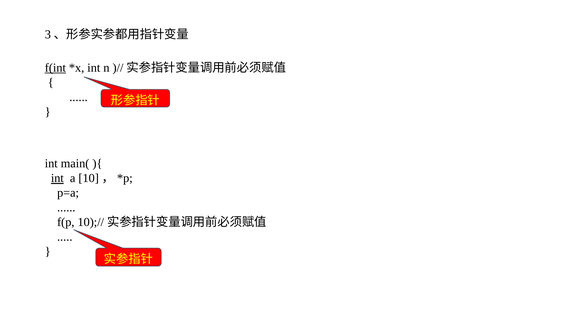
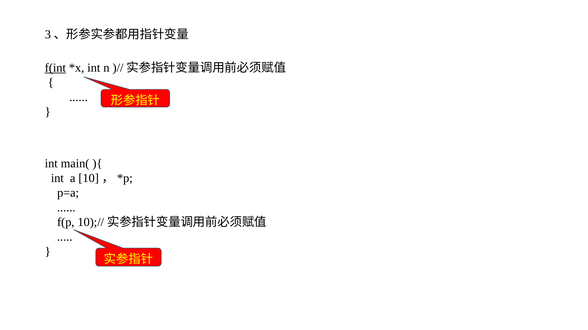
int at (57, 179) underline: present -> none
